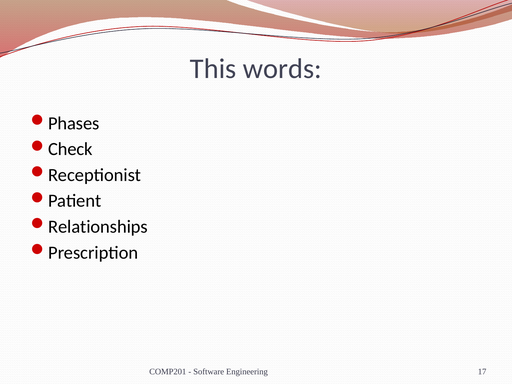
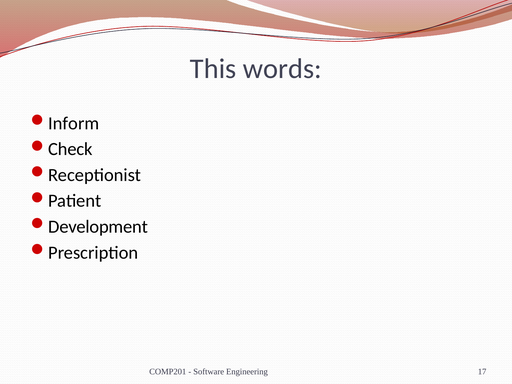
Phases: Phases -> Inform
Relationships: Relationships -> Development
